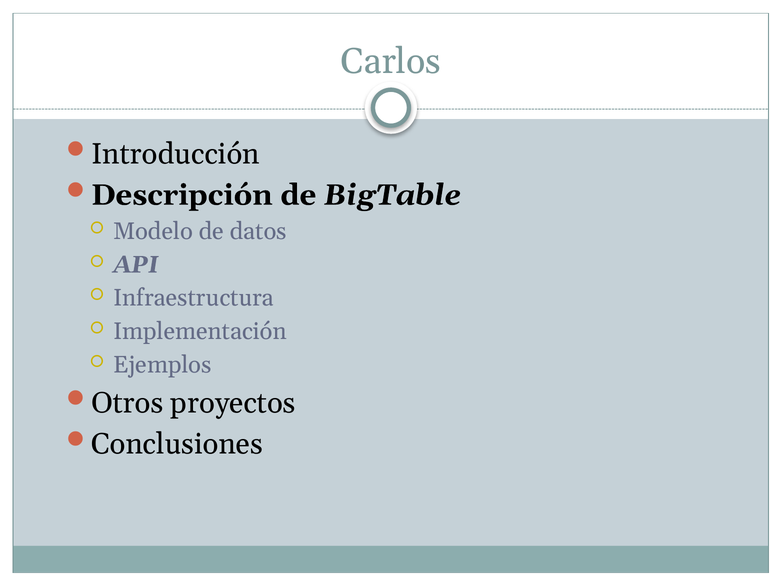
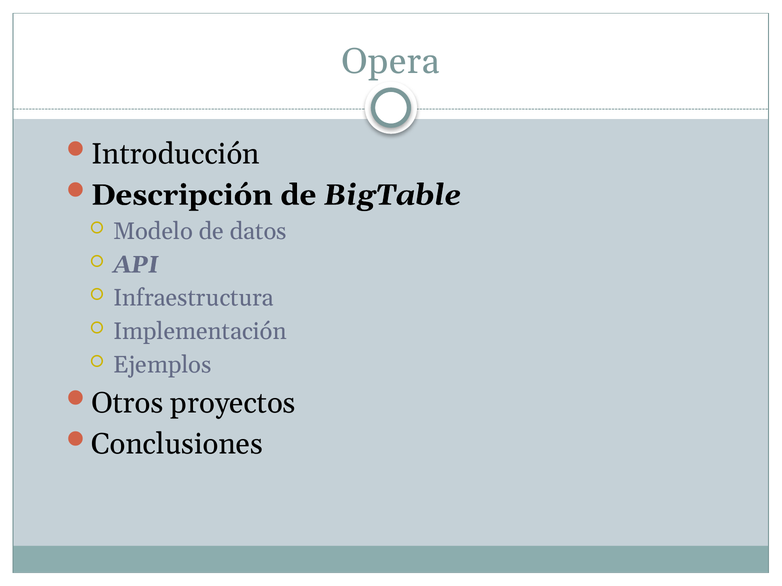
Carlos: Carlos -> Opera
